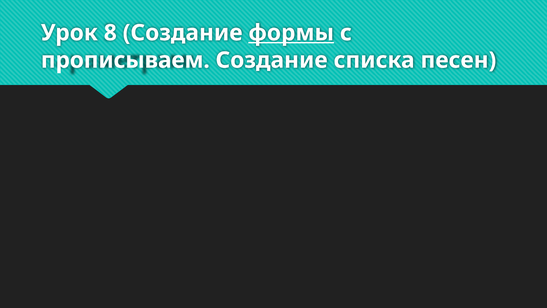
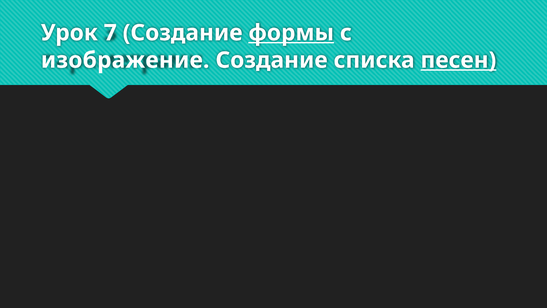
8: 8 -> 7
прописываем: прописываем -> изображение
песен underline: none -> present
